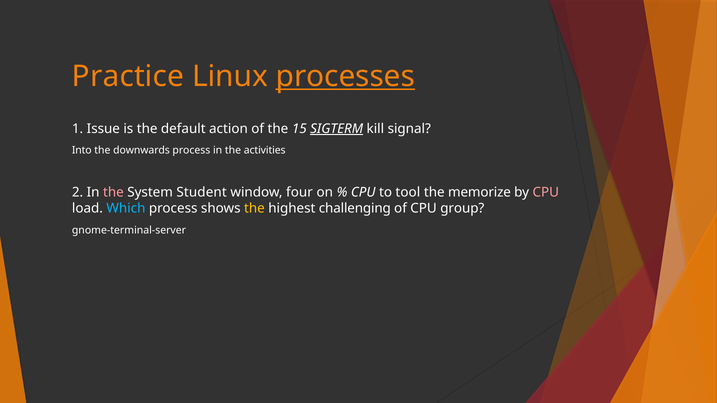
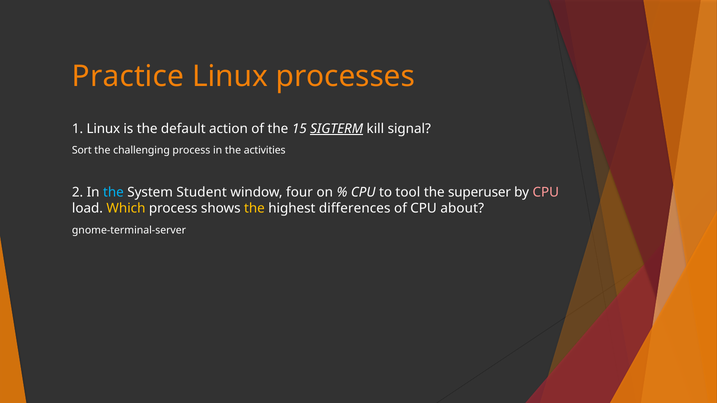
processes underline: present -> none
1 Issue: Issue -> Linux
Into: Into -> Sort
downwards: downwards -> challenging
the at (113, 193) colour: pink -> light blue
memorize: memorize -> superuser
Which colour: light blue -> yellow
challenging: challenging -> differences
group: group -> about
